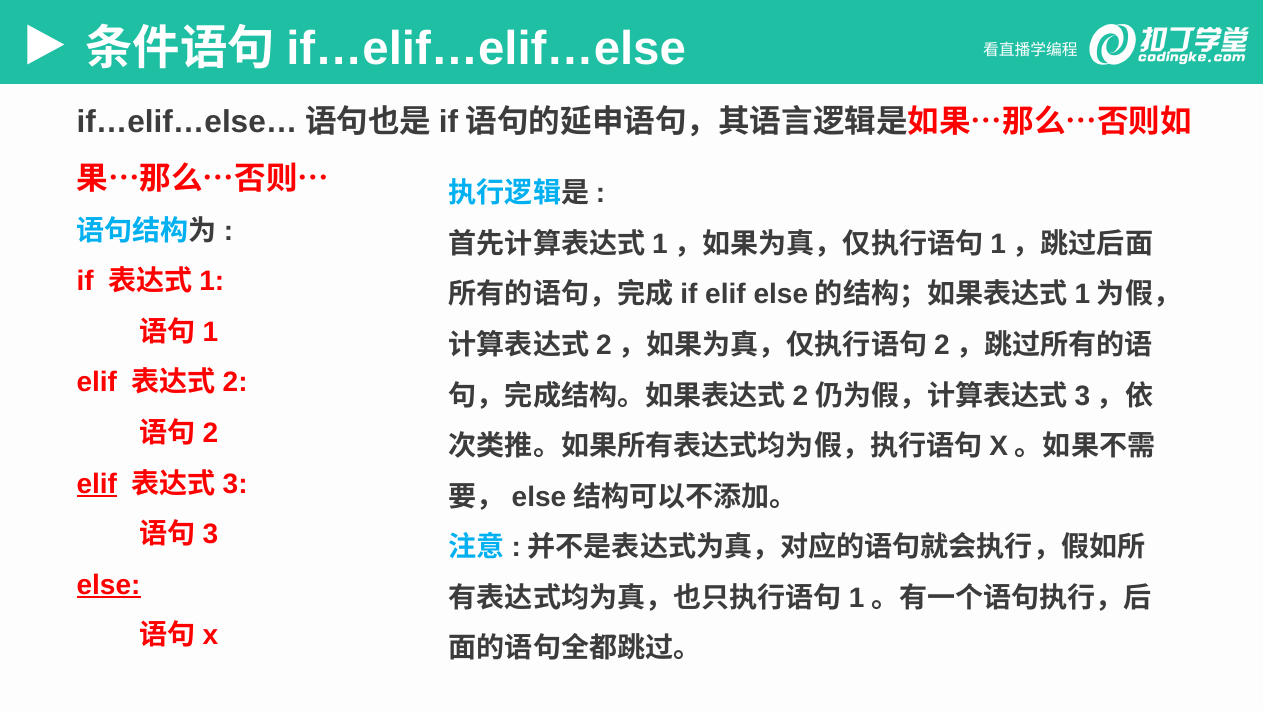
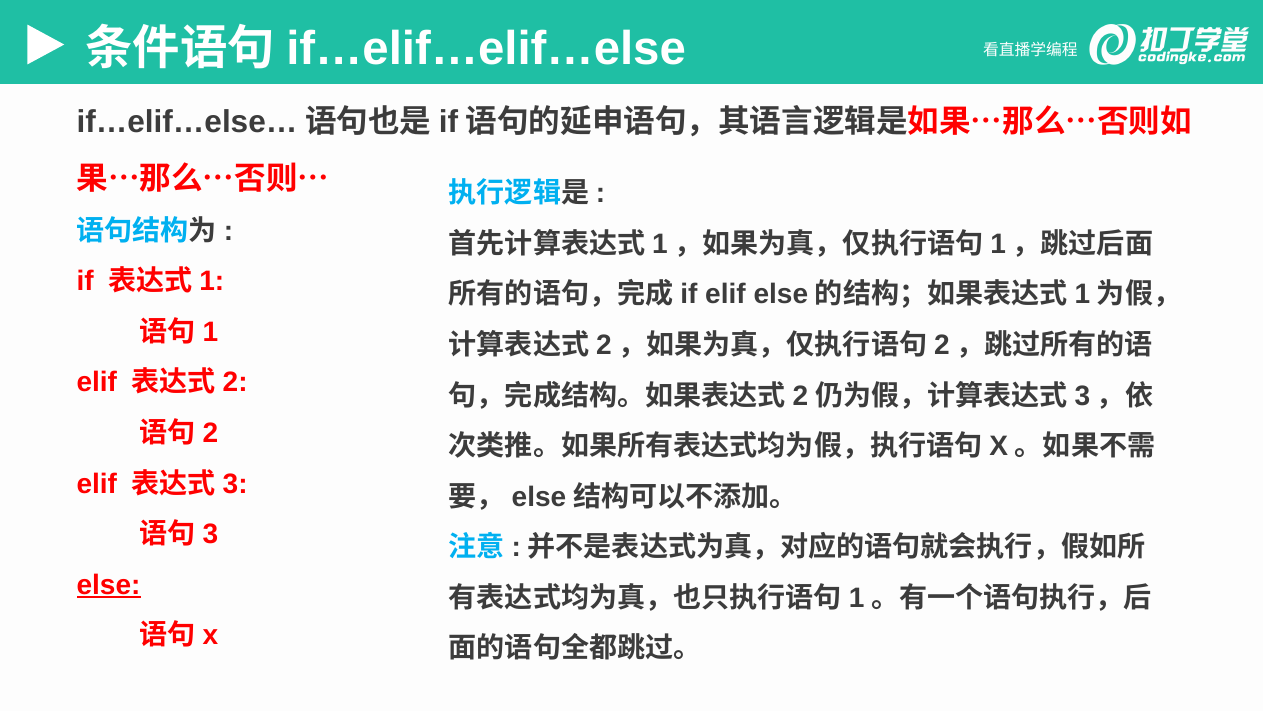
elif at (97, 483) underline: present -> none
